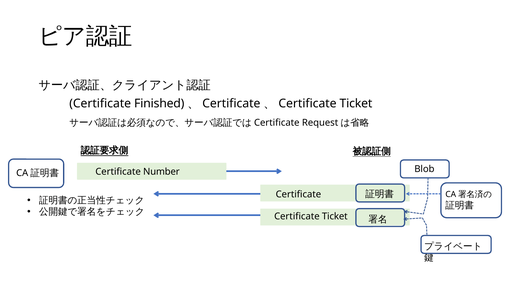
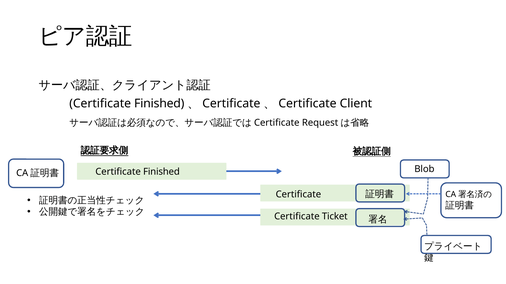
Ticket at (356, 104): Ticket -> Client
Number at (161, 172): Number -> Finished
